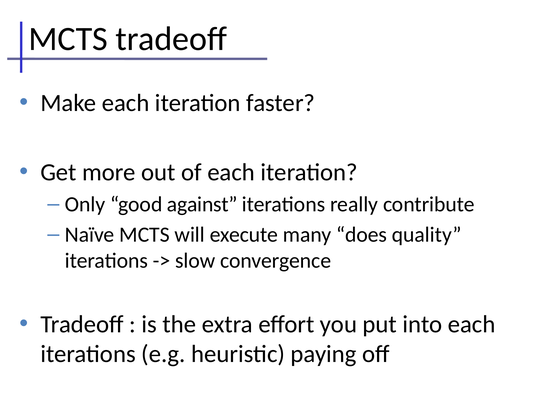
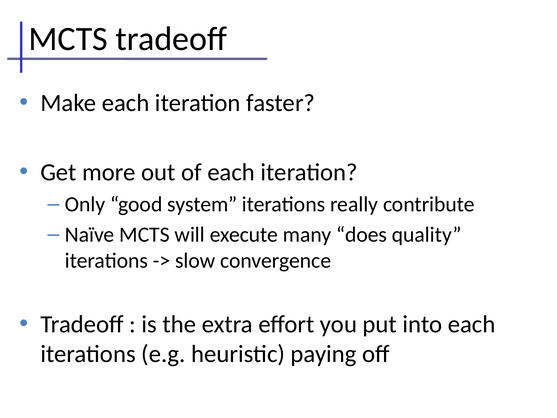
against: against -> system
